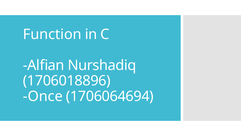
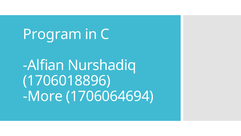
Function: Function -> Program
Once: Once -> More
